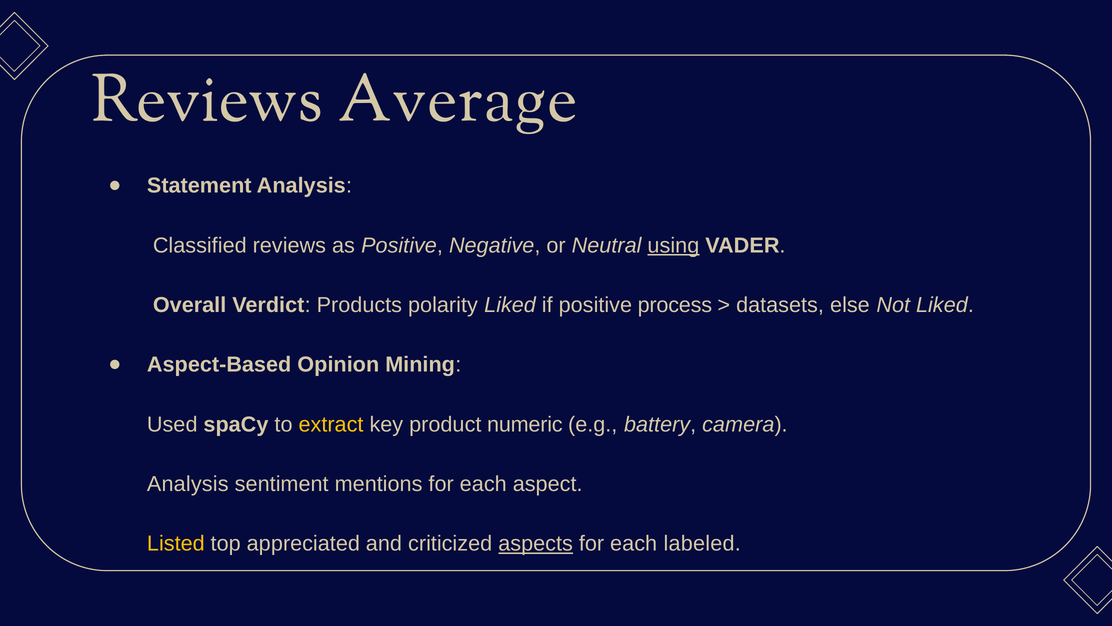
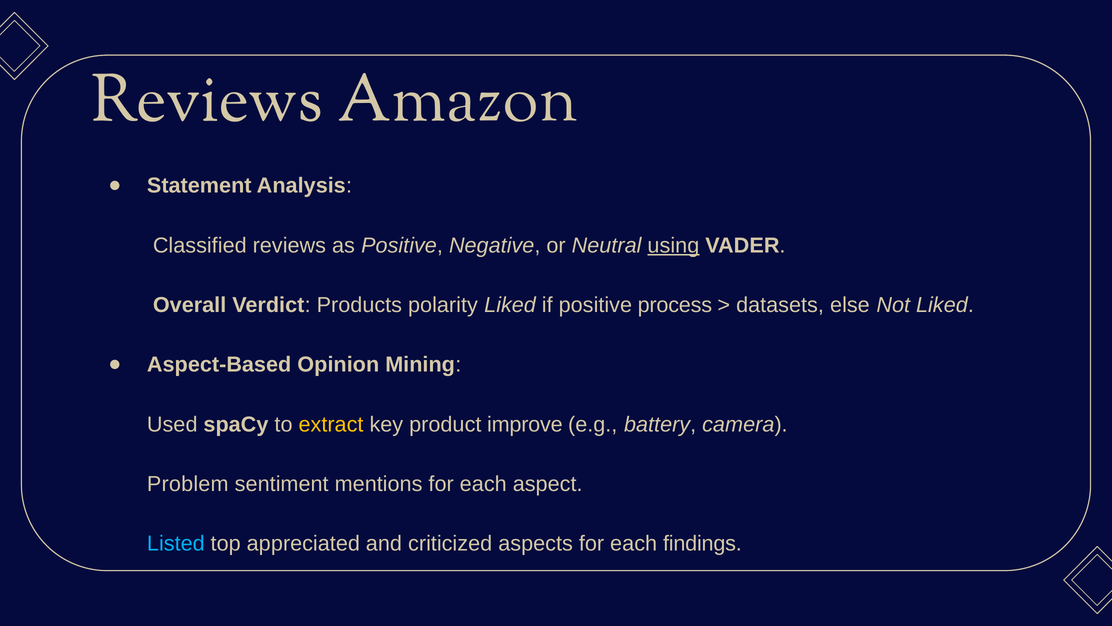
Average: Average -> Amazon
numeric: numeric -> improve
Analysis at (188, 484): Analysis -> Problem
Listed colour: yellow -> light blue
aspects underline: present -> none
labeled: labeled -> findings
